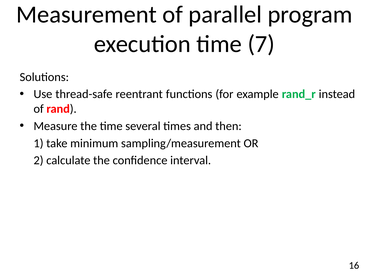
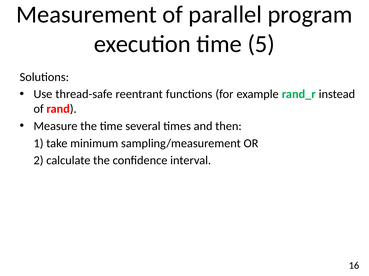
7: 7 -> 5
